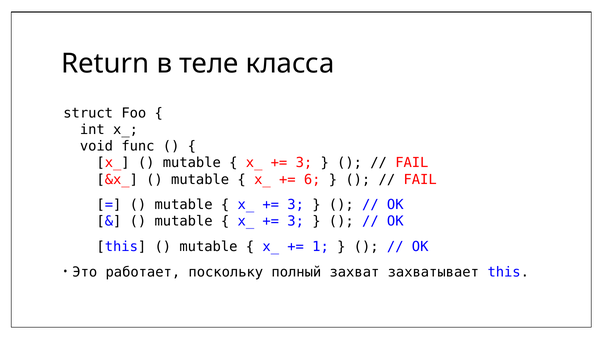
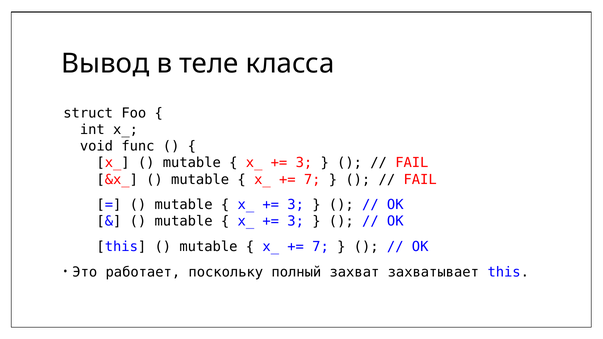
Return: Return -> Вывод
6 at (312, 180): 6 -> 7
1 at (321, 247): 1 -> 7
